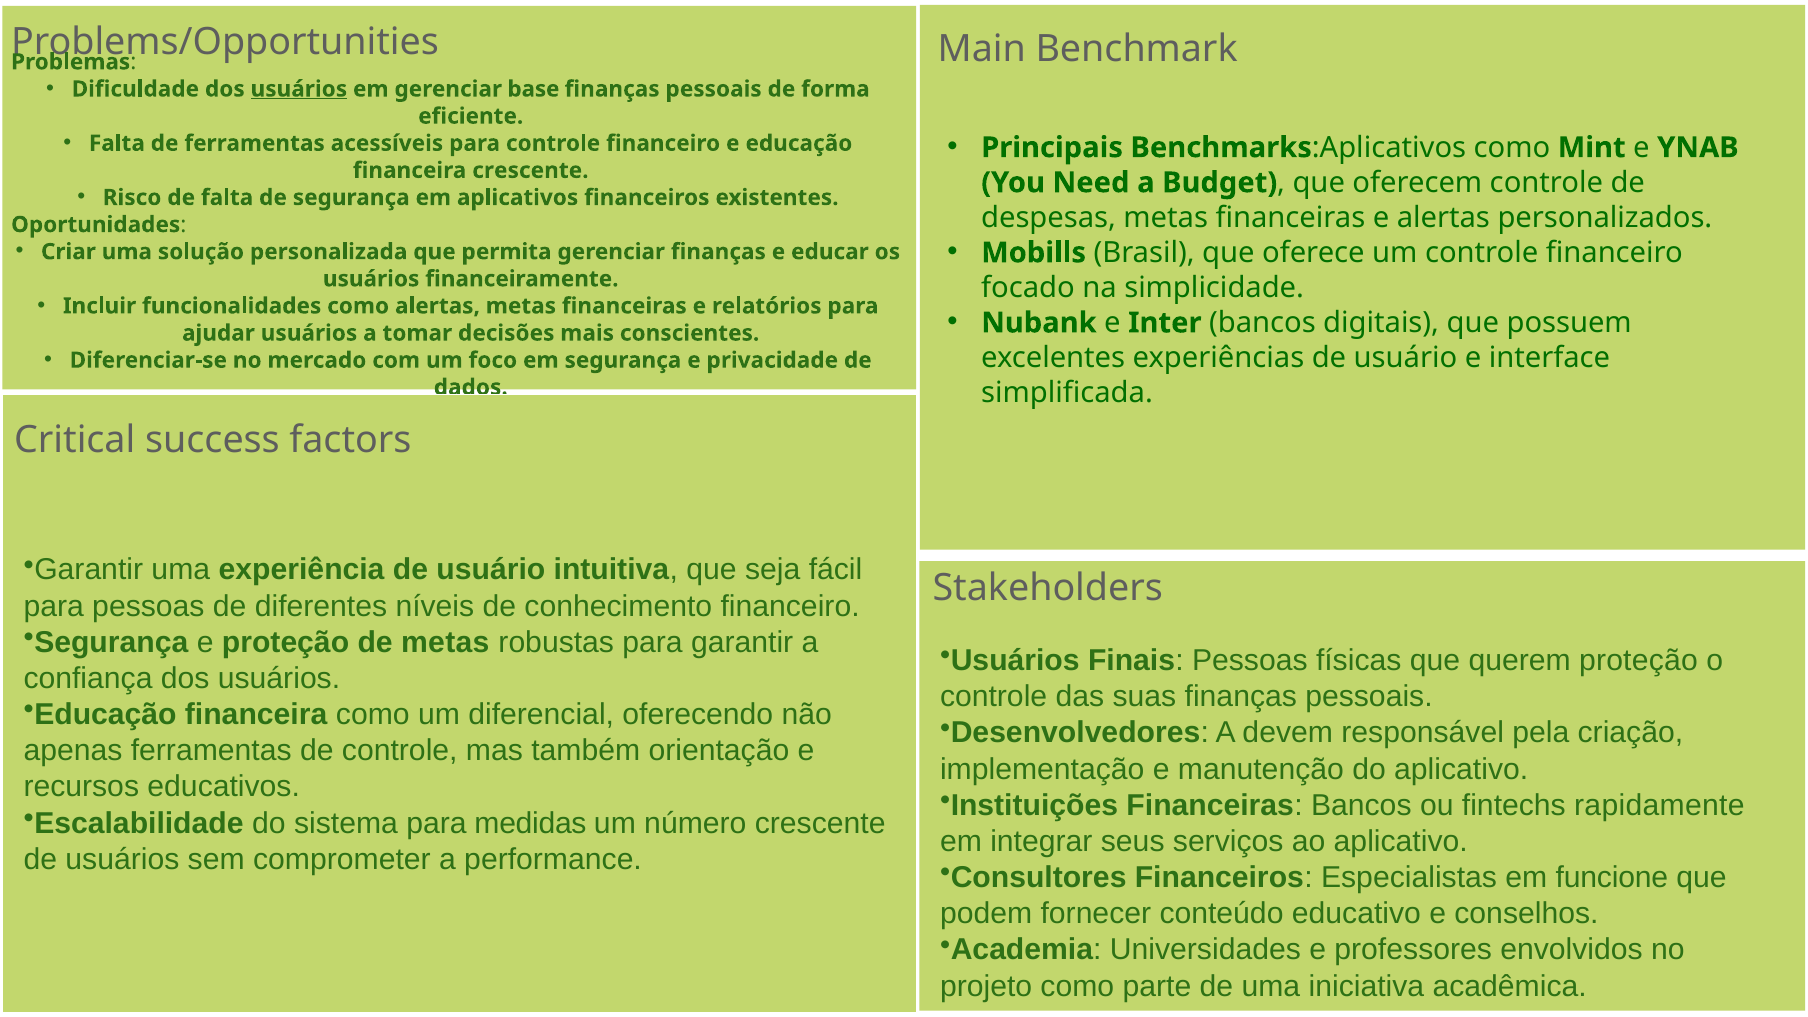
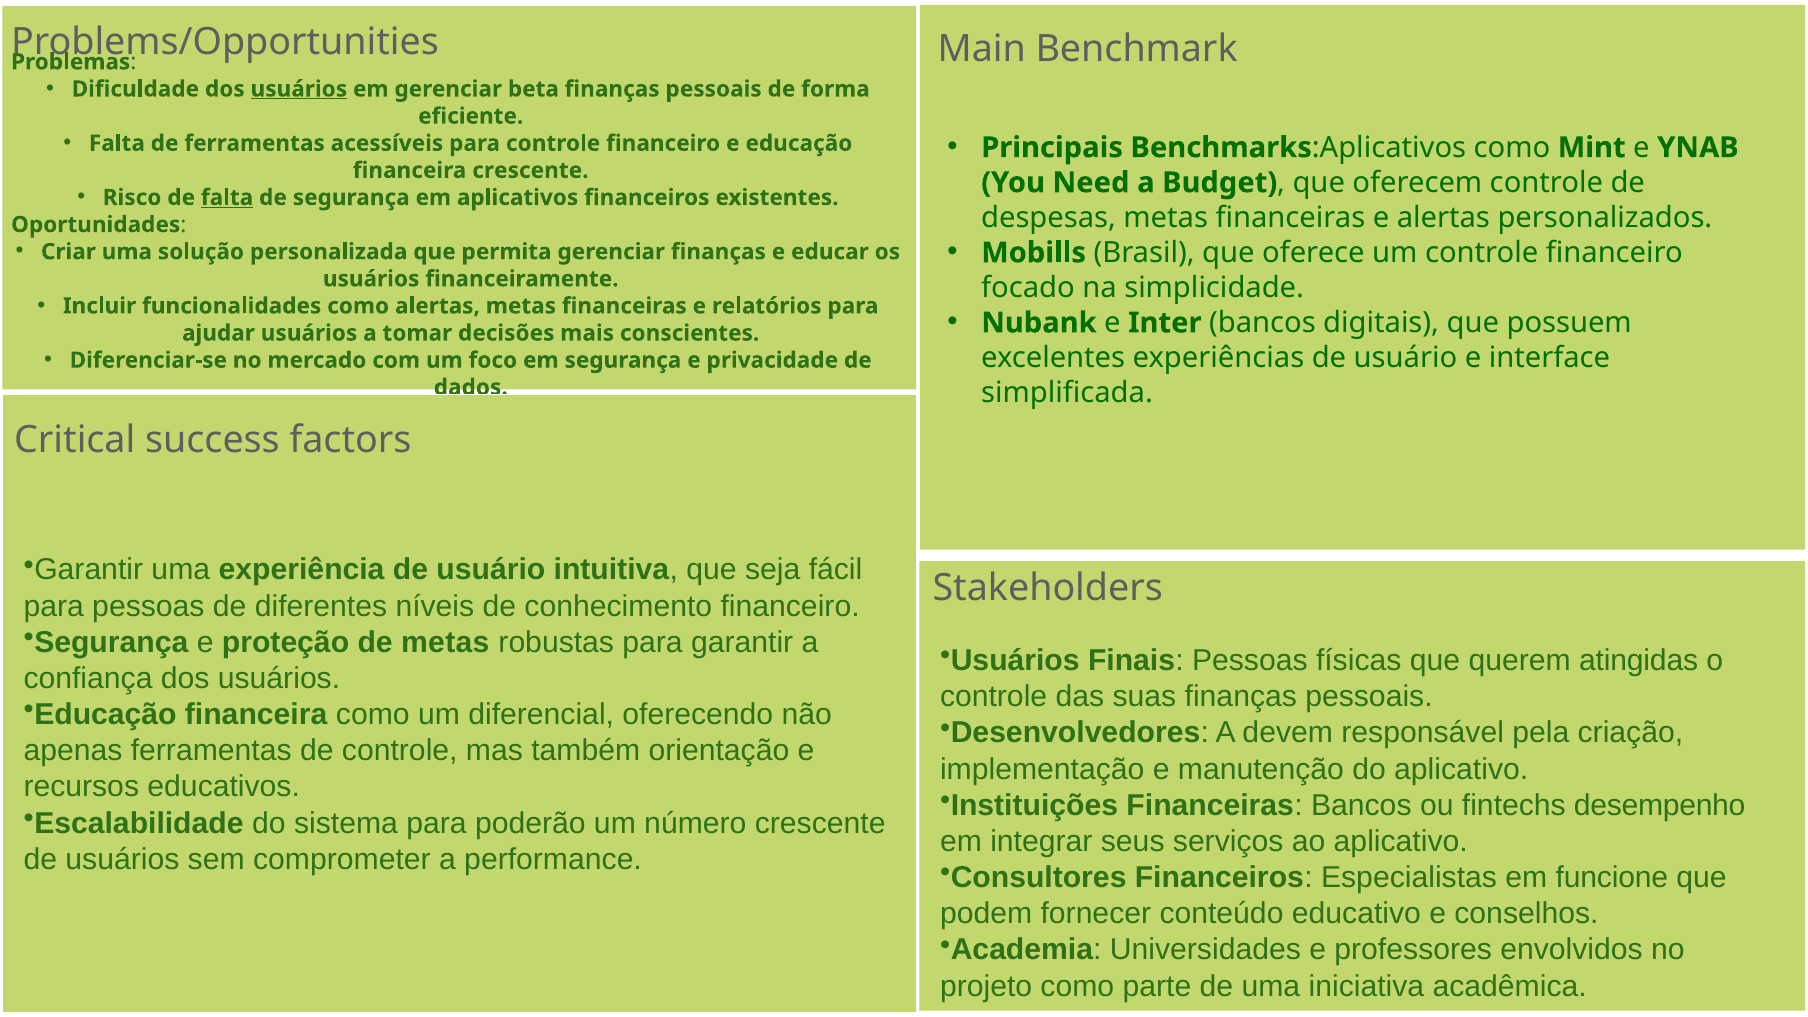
base: base -> beta
falta at (227, 198) underline: none -> present
querem proteção: proteção -> atingidas
rapidamente: rapidamente -> desempenho
medidas: medidas -> poderão
